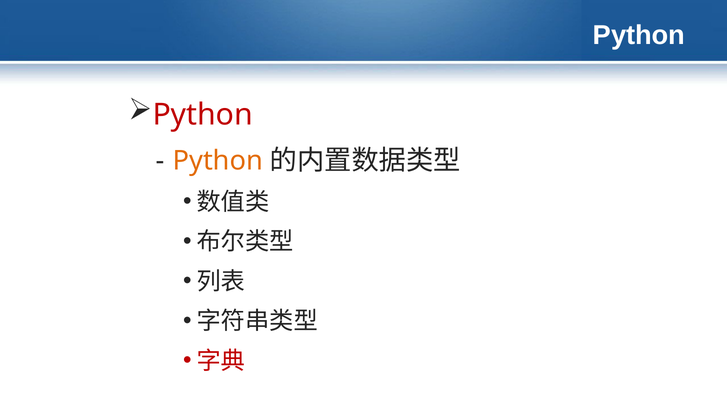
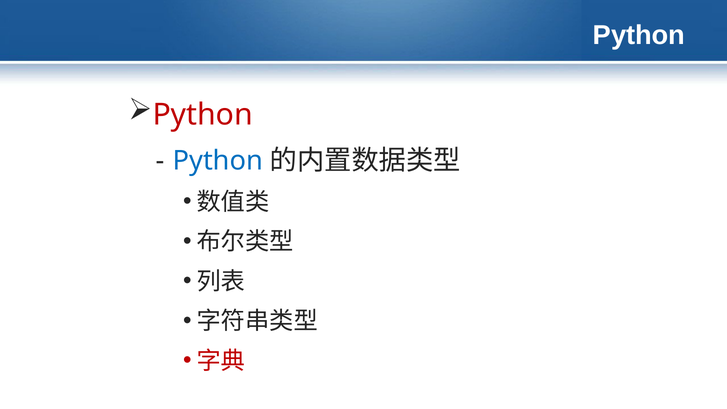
Python at (218, 161) colour: orange -> blue
